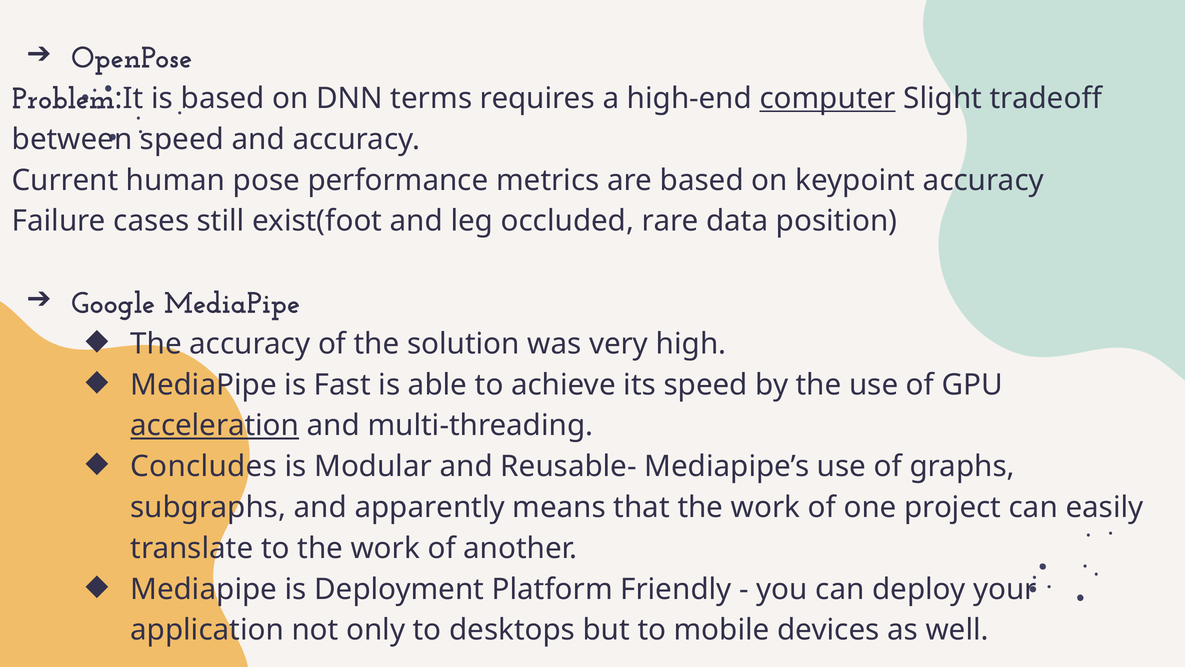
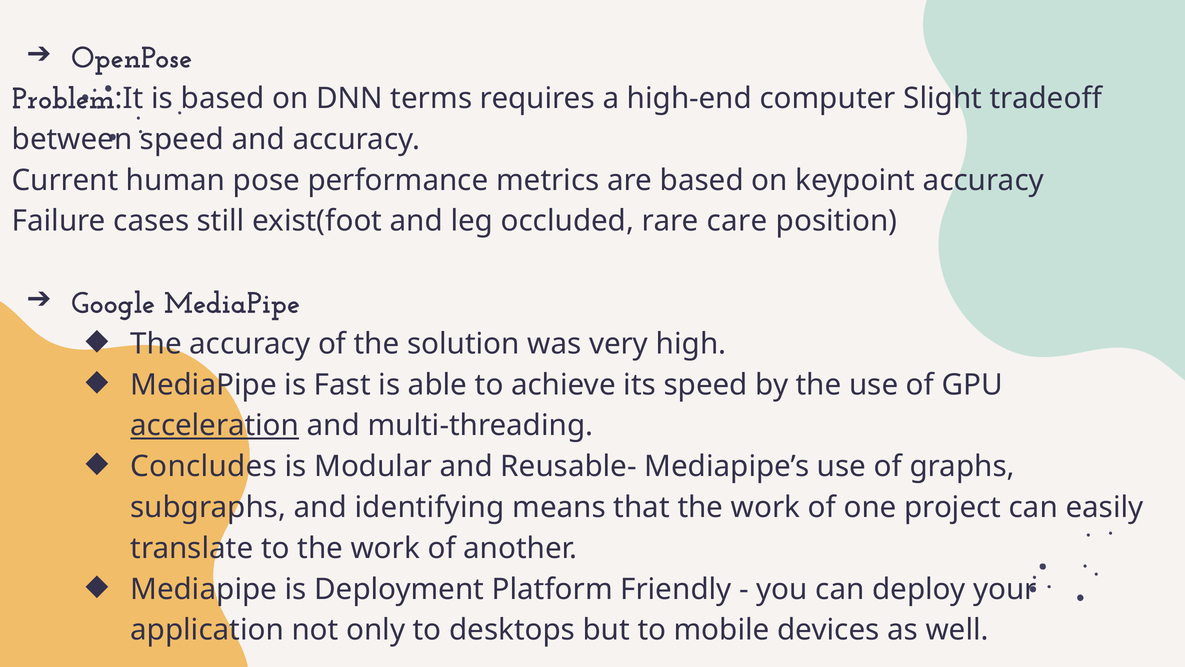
computer underline: present -> none
data: data -> care
apparently: apparently -> identifying
